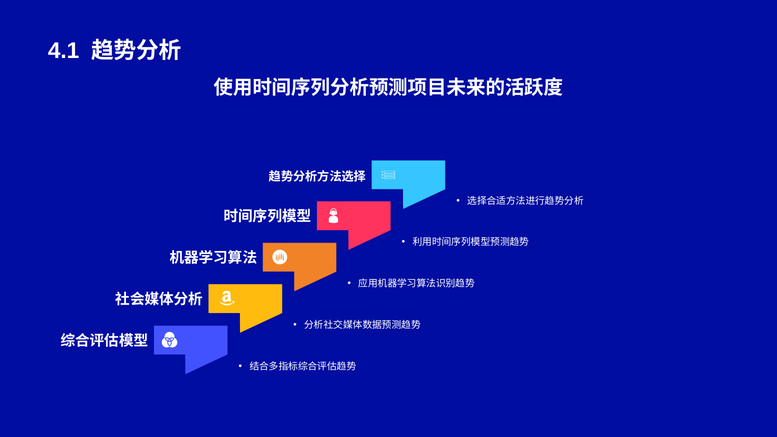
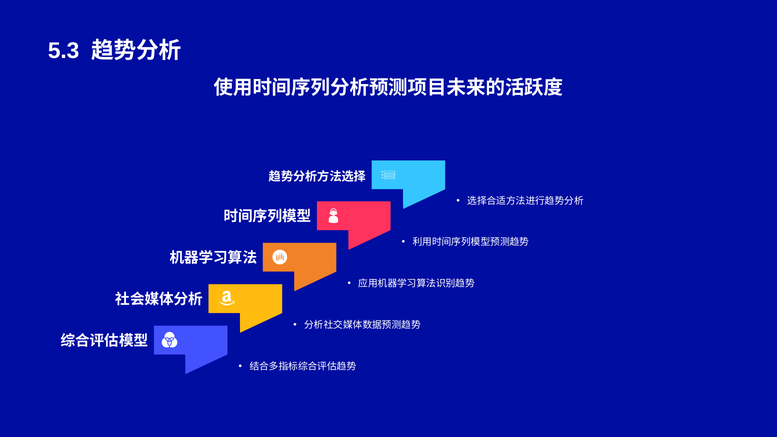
4.1: 4.1 -> 5.3
